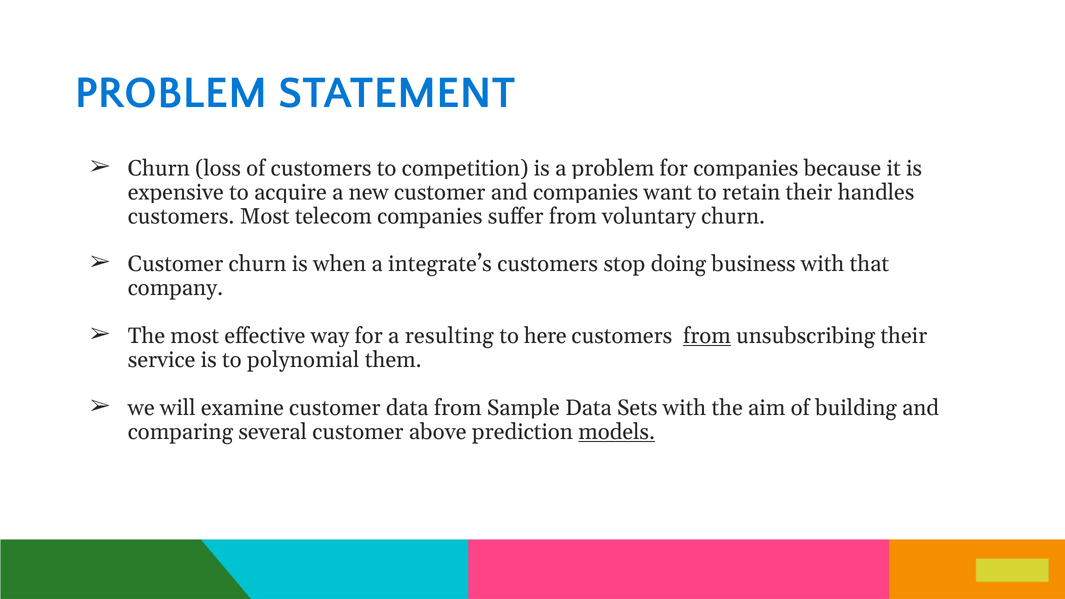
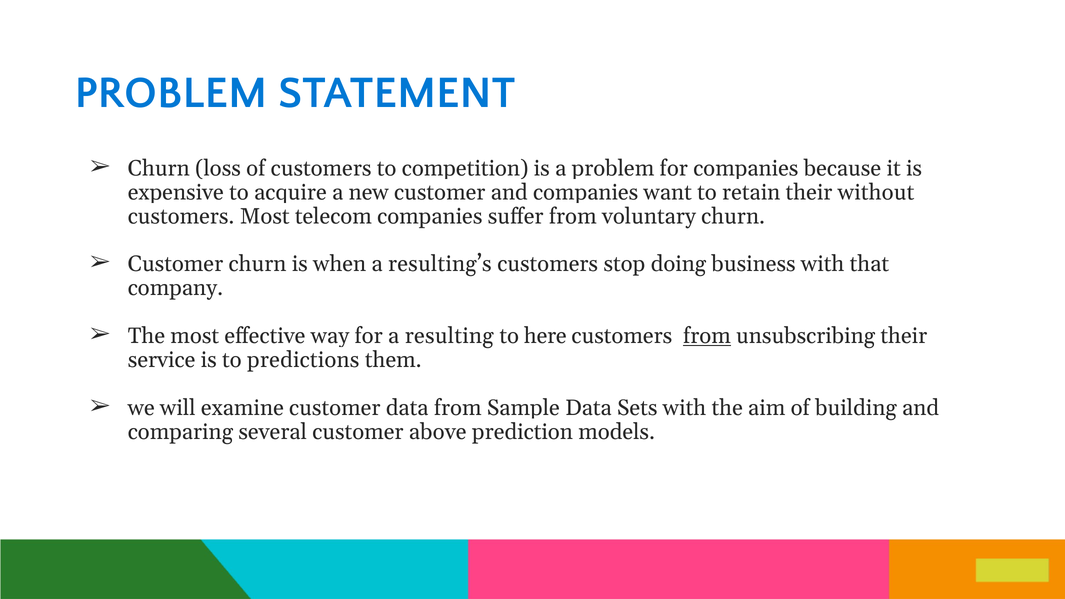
handles: handles -> without
integrate’s: integrate’s -> resulting’s
polynomial: polynomial -> predictions
models underline: present -> none
